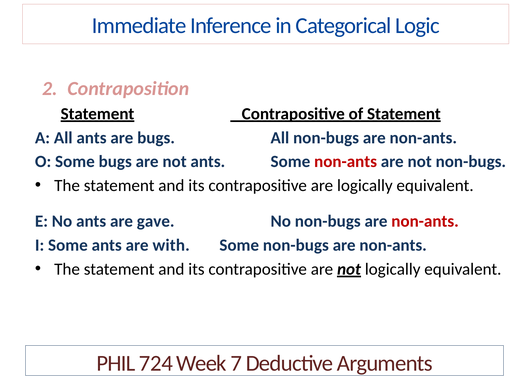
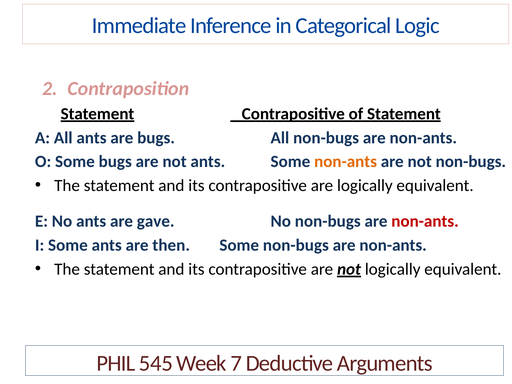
non-ants at (346, 162) colour: red -> orange
with: with -> then
724: 724 -> 545
